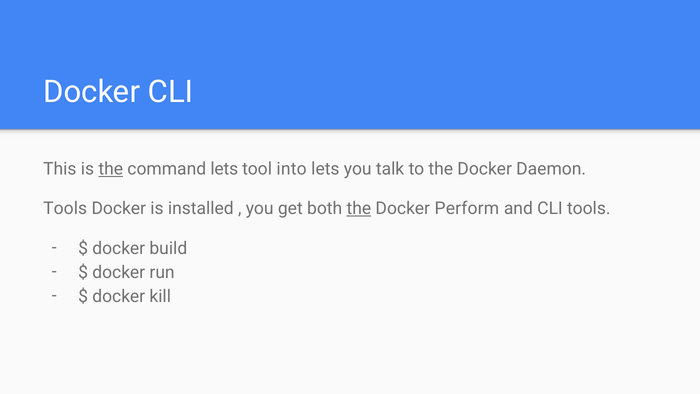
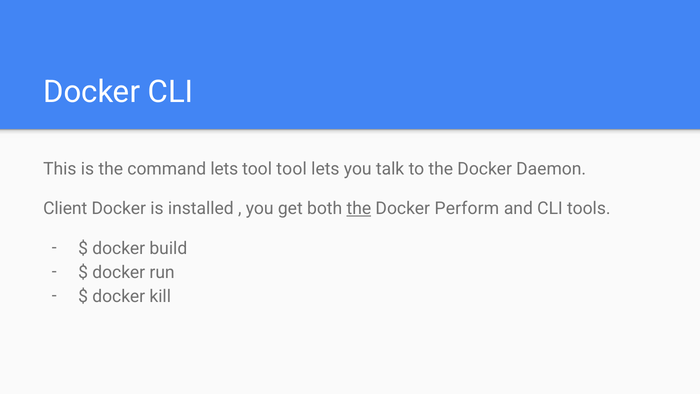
the at (111, 169) underline: present -> none
tool into: into -> tool
Tools at (65, 208): Tools -> Client
